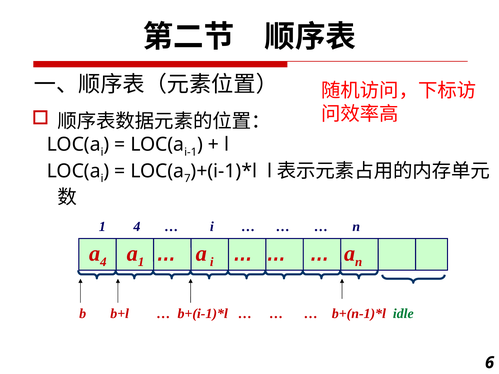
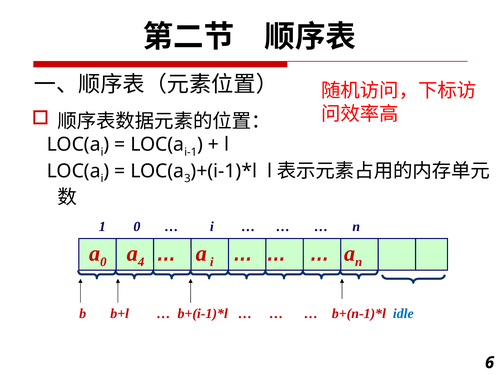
7: 7 -> 3
1 4: 4 -> 0
a 4: 4 -> 0
a 1: 1 -> 4
idle colour: green -> blue
